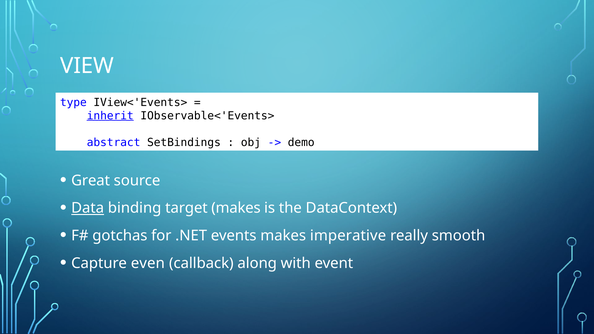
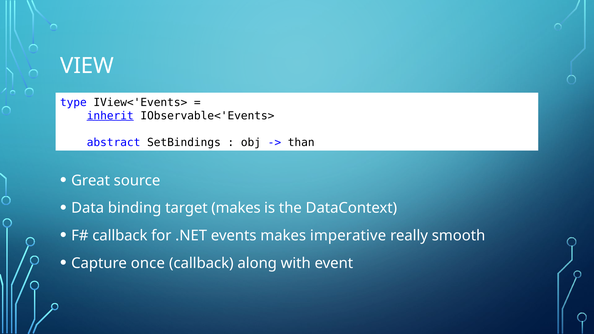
demo: demo -> than
Data underline: present -> none
gotchas at (120, 236): gotchas -> callback
even: even -> once
